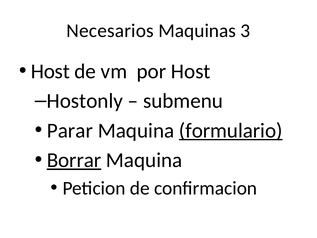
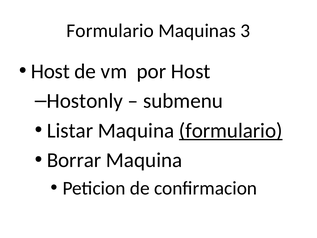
Necesarios at (110, 31): Necesarios -> Formulario
Parar: Parar -> Listar
Borrar underline: present -> none
